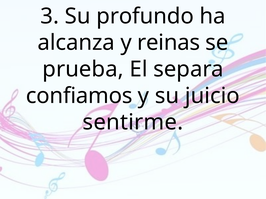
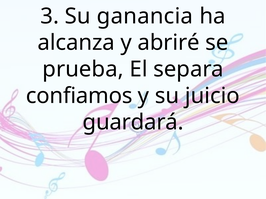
profundo: profundo -> ganancia
reinas: reinas -> abriré
sentirme: sentirme -> guardará
